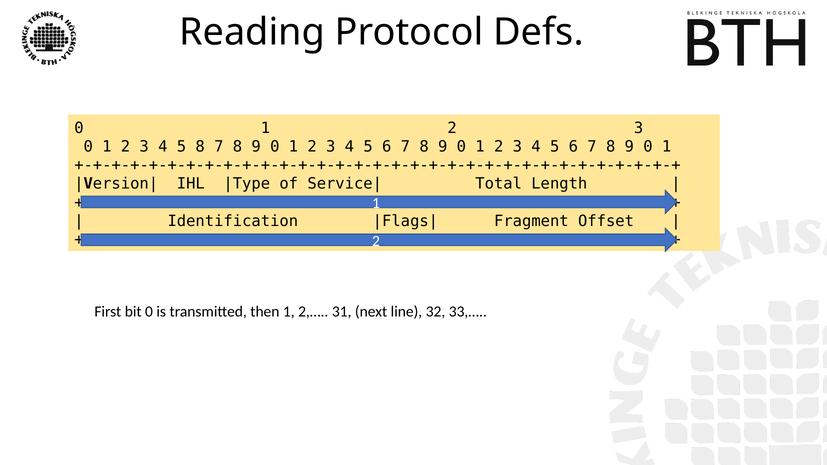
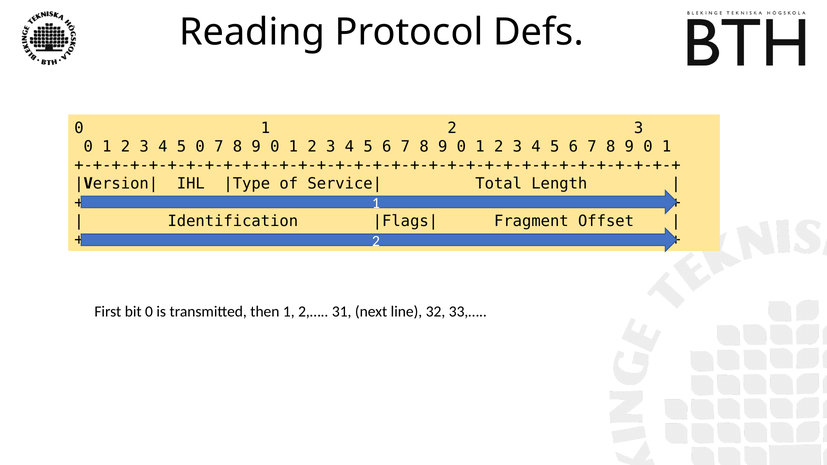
5 8: 8 -> 0
